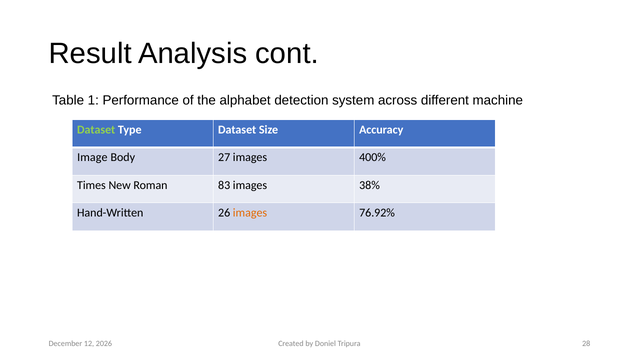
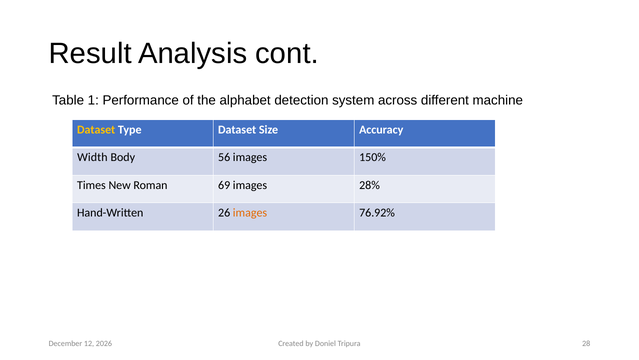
Dataset at (96, 129) colour: light green -> yellow
Image: Image -> Width
27: 27 -> 56
400%: 400% -> 150%
83: 83 -> 69
38%: 38% -> 28%
